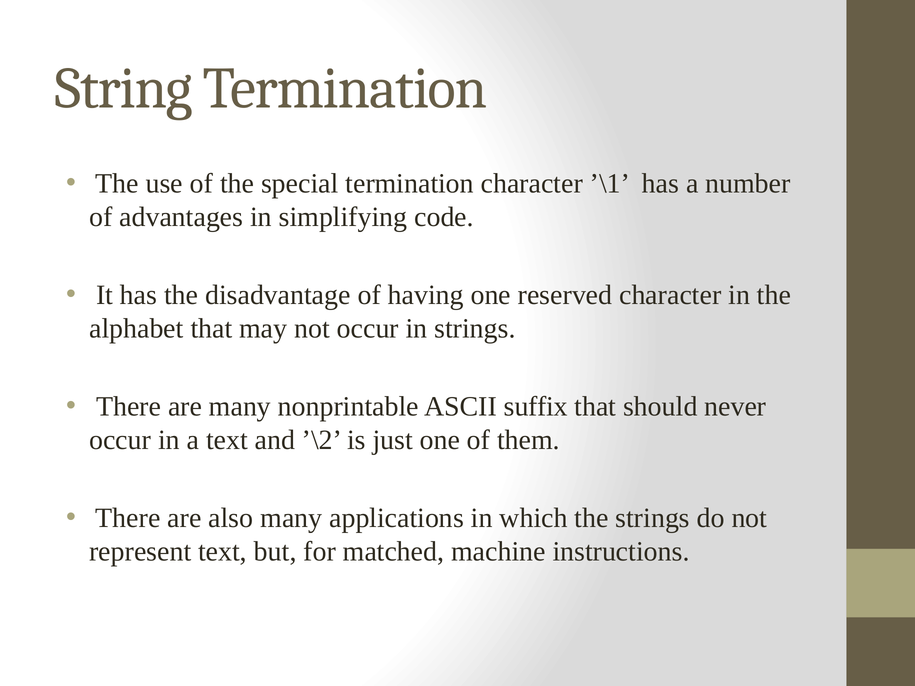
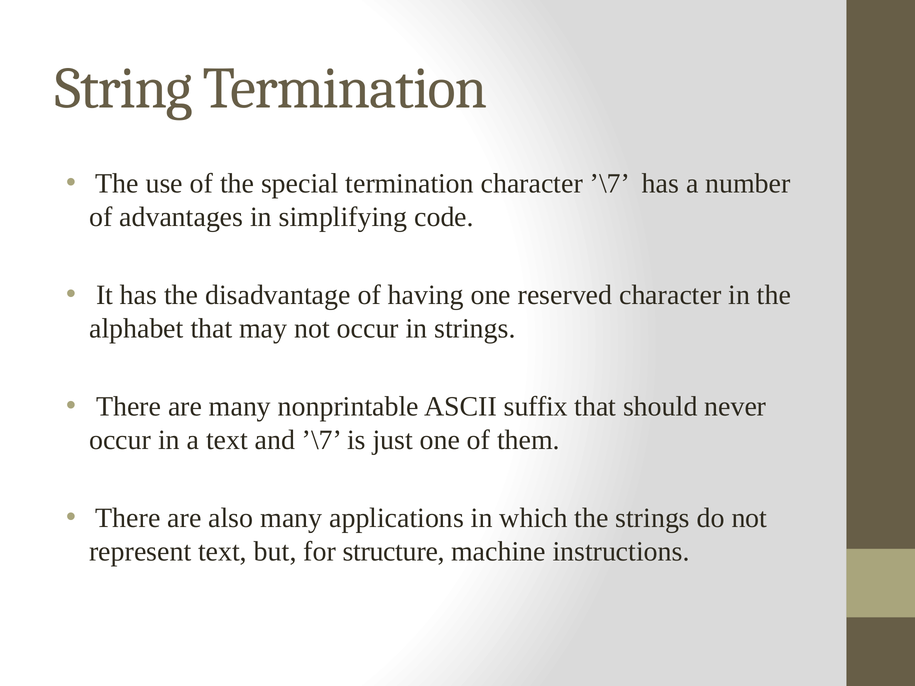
character ’\1: ’\1 -> ’\7
and ’\2: ’\2 -> ’\7
matched: matched -> structure
